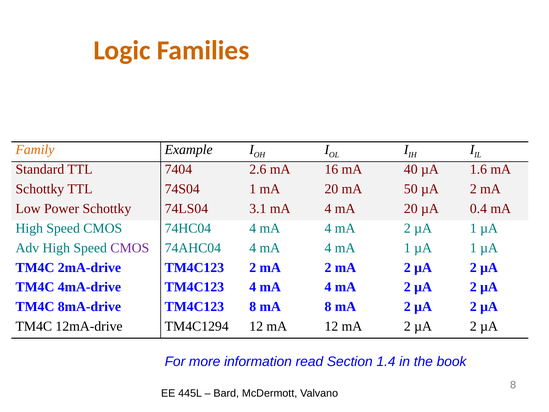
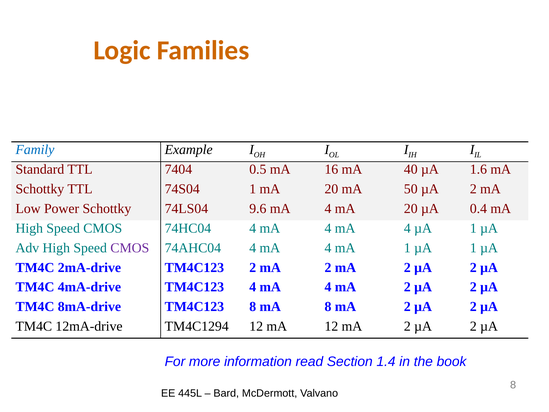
Family colour: orange -> blue
2.6: 2.6 -> 0.5
3.1: 3.1 -> 9.6
2 at (407, 228): 2 -> 4
